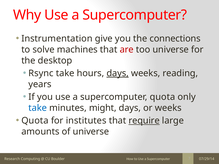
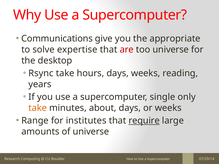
Instrumentation: Instrumentation -> Communications
connections: connections -> appropriate
machines: machines -> expertise
days at (118, 73) underline: present -> none
supercomputer quota: quota -> single
take at (38, 108) colour: blue -> orange
might: might -> about
Quota at (35, 121): Quota -> Range
